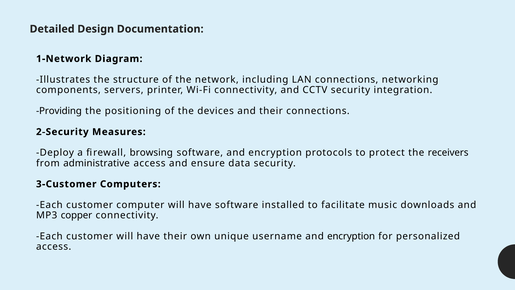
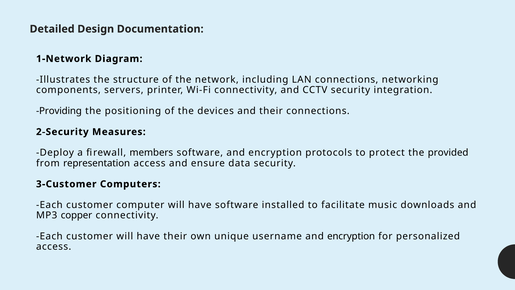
browsing: browsing -> members
receivers: receivers -> provided
administrative: administrative -> representation
